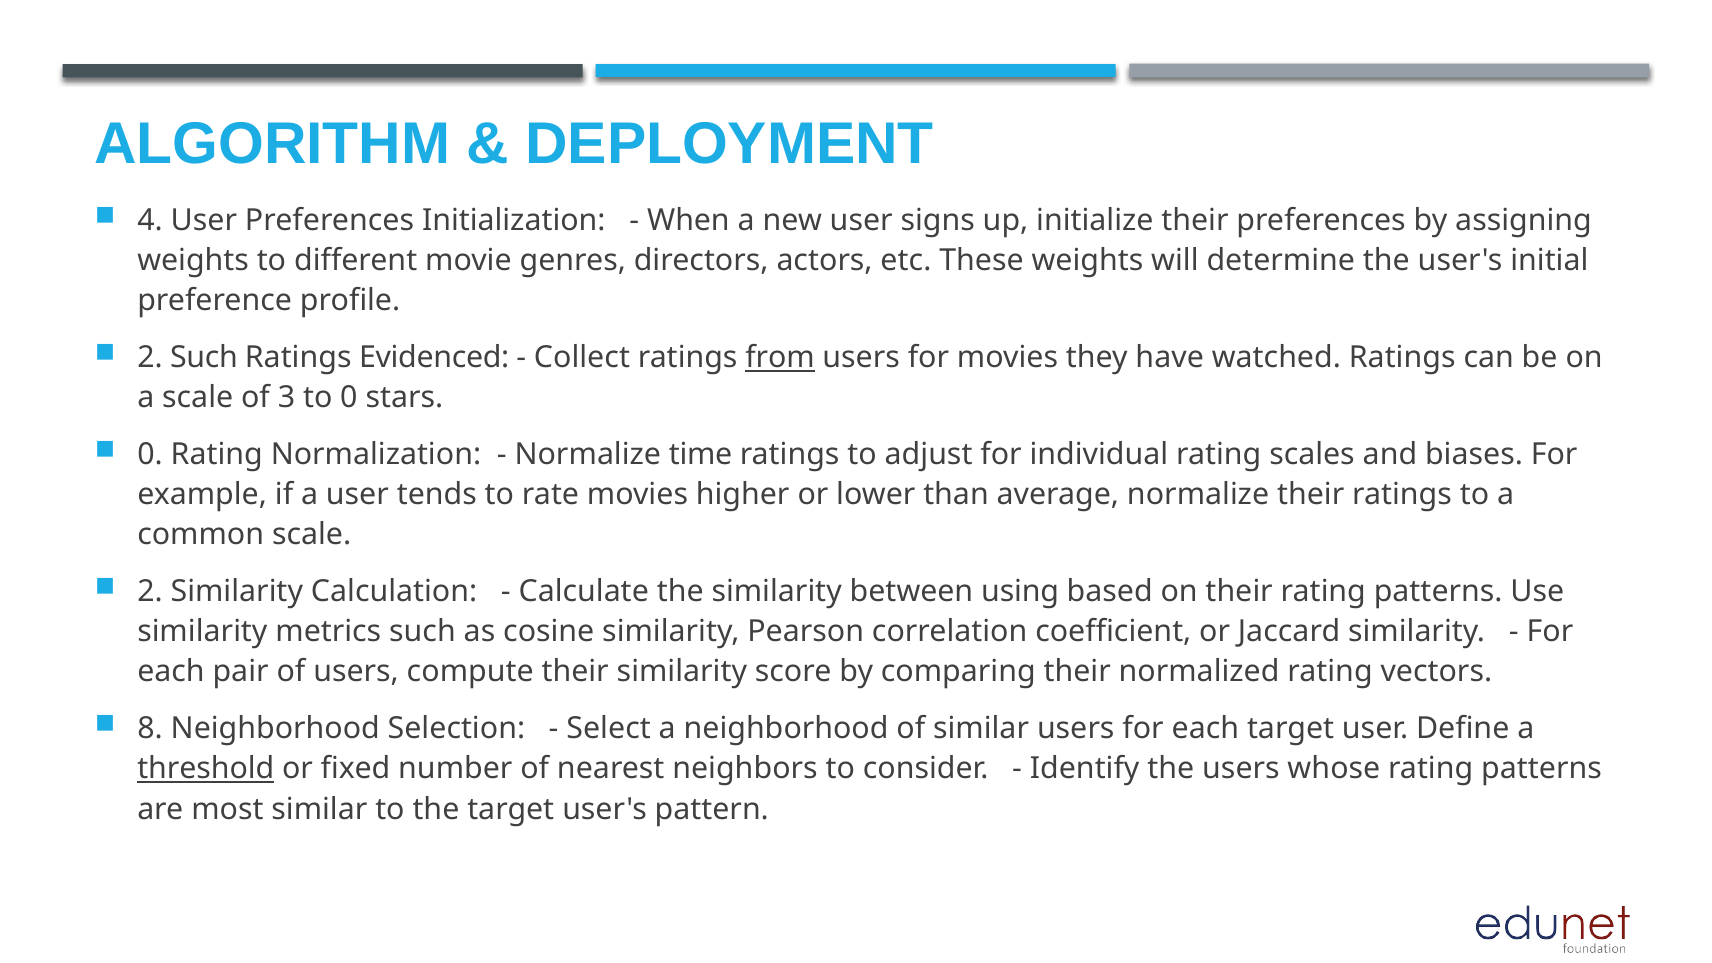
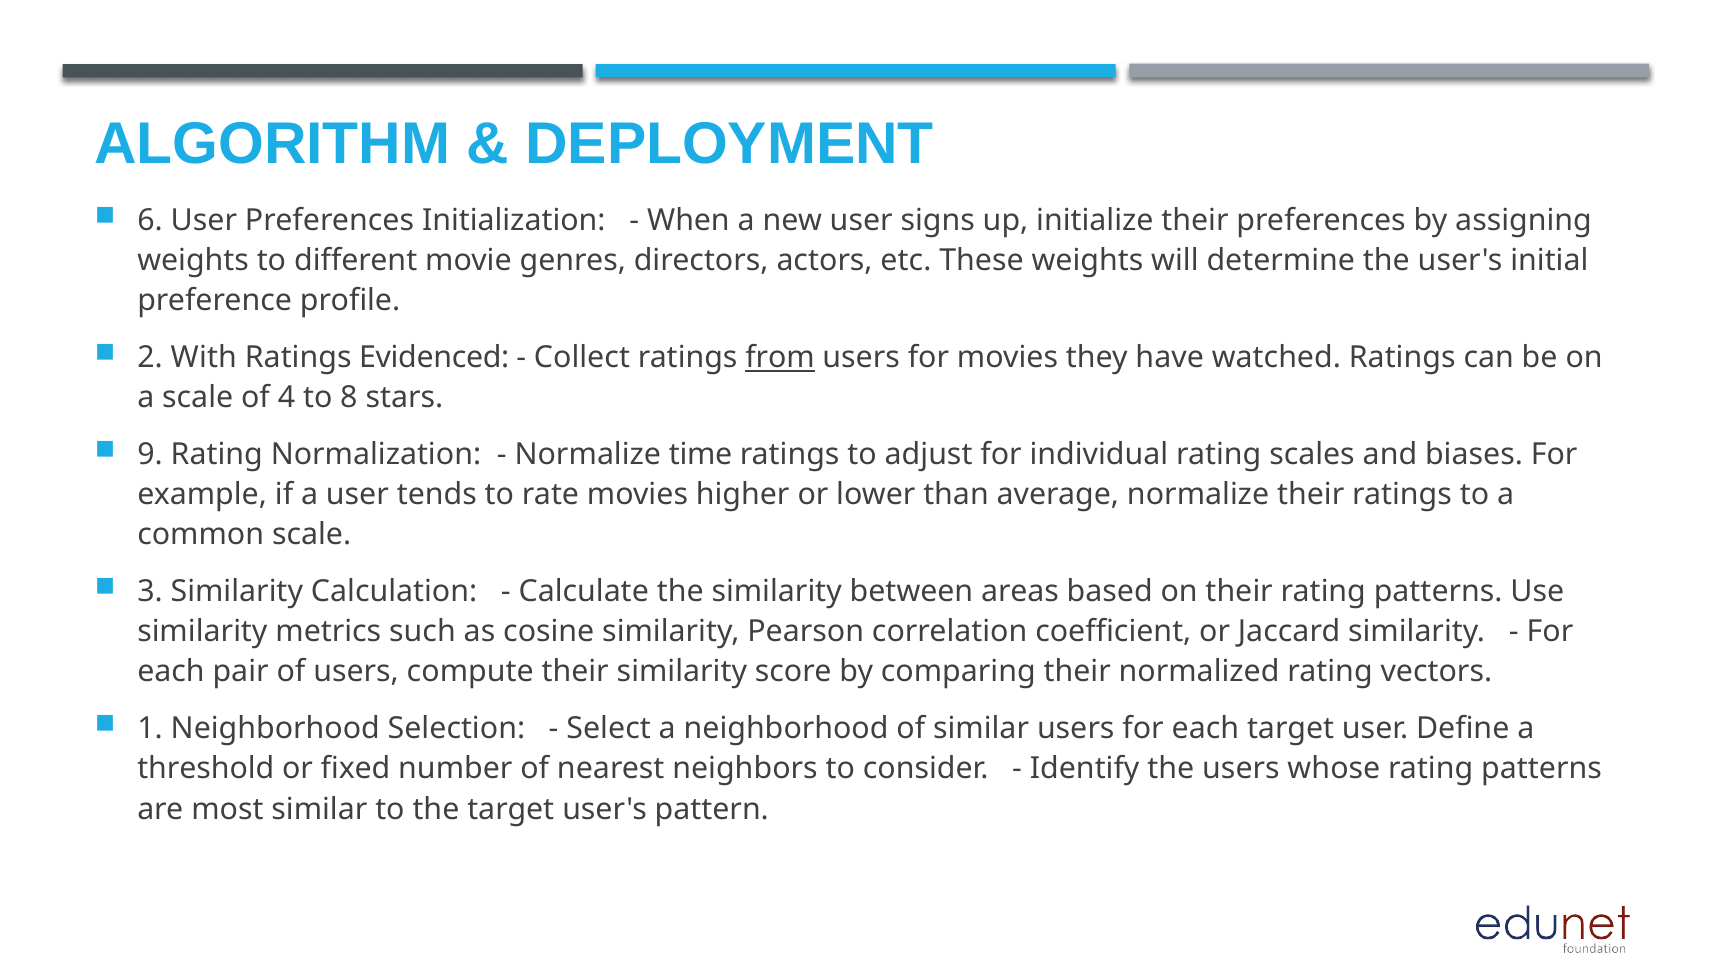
4: 4 -> 6
2 Such: Such -> With
3: 3 -> 4
to 0: 0 -> 8
0 at (150, 455): 0 -> 9
2 at (150, 592): 2 -> 3
using: using -> areas
8: 8 -> 1
threshold underline: present -> none
